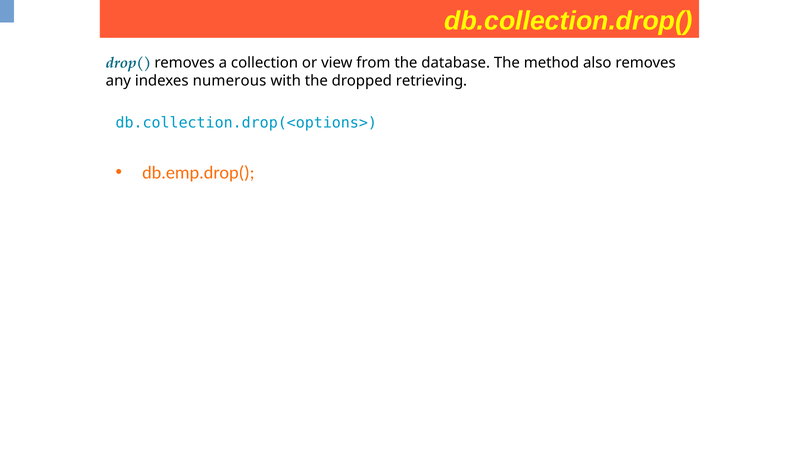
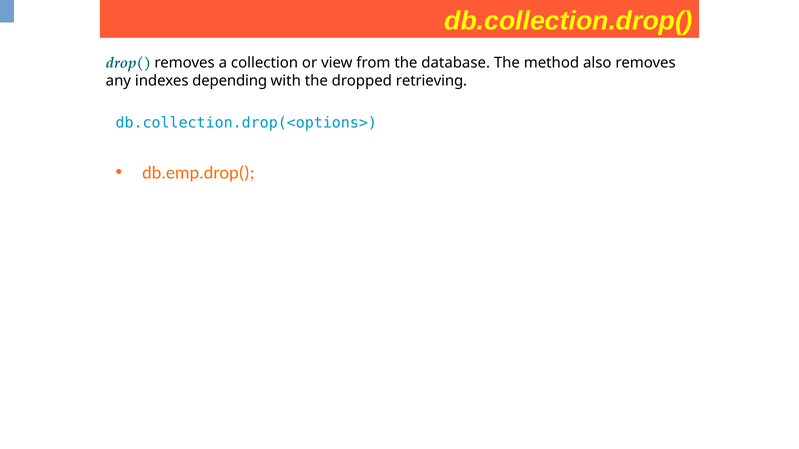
numerous: numerous -> depending
